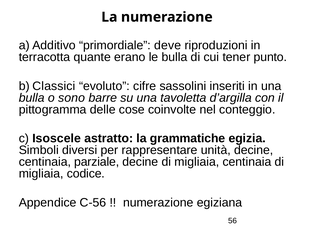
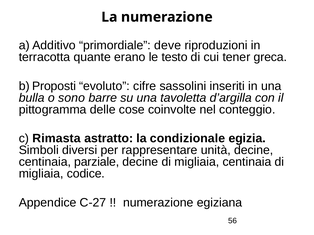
le bulla: bulla -> testo
punto: punto -> greca
Classici: Classici -> Proposti
Isoscele: Isoscele -> Rimasta
grammatiche: grammatiche -> condizionale
C-56: C-56 -> C-27
